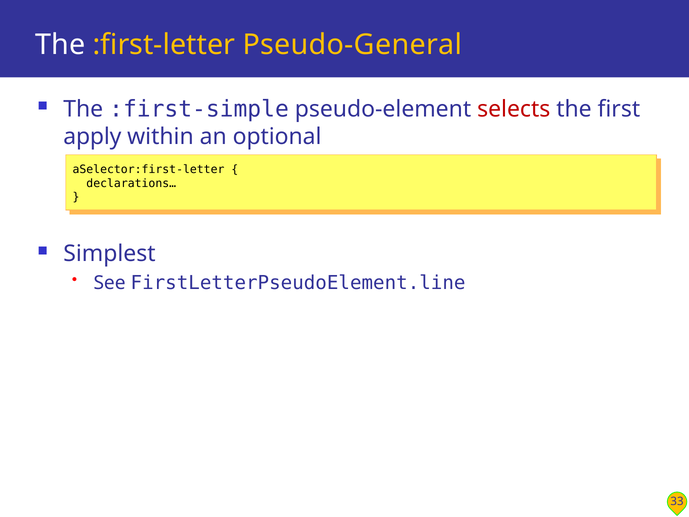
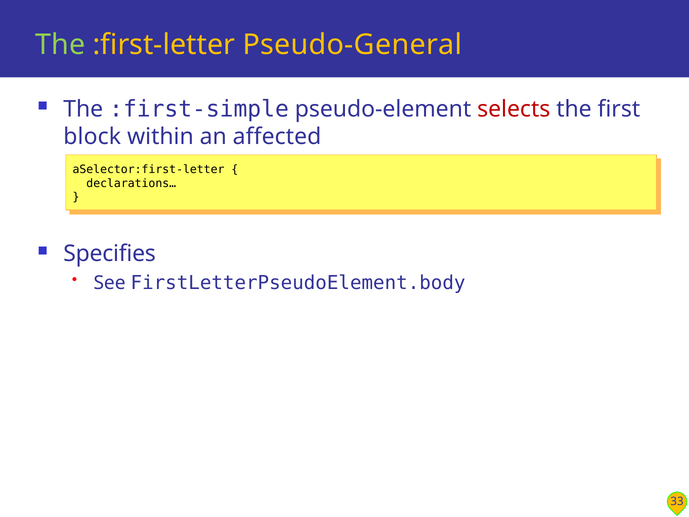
The at (60, 45) colour: white -> light green
apply: apply -> block
optional: optional -> affected
Simplest: Simplest -> Specifies
FirstLetterPseudoElement.line: FirstLetterPseudoElement.line -> FirstLetterPseudoElement.body
